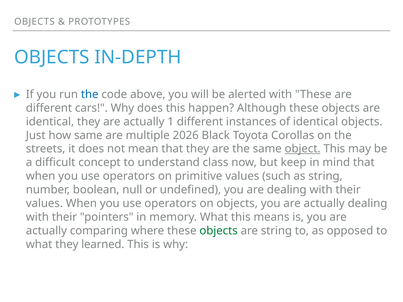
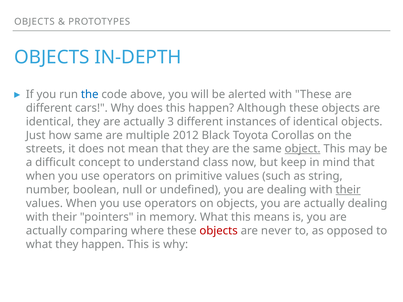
1: 1 -> 3
2026: 2026 -> 2012
their at (348, 190) underline: none -> present
objects at (219, 231) colour: green -> red
are string: string -> never
they learned: learned -> happen
